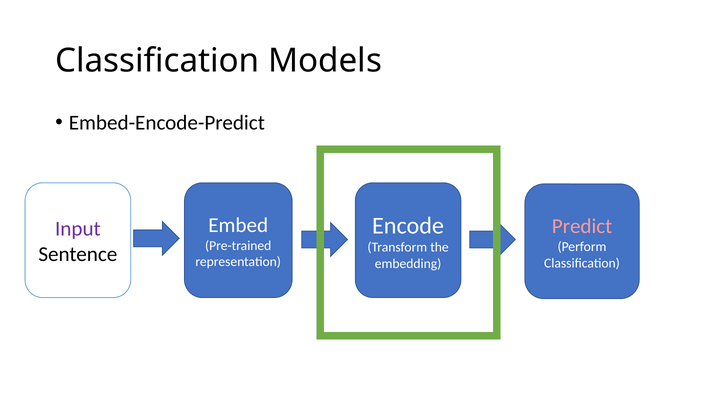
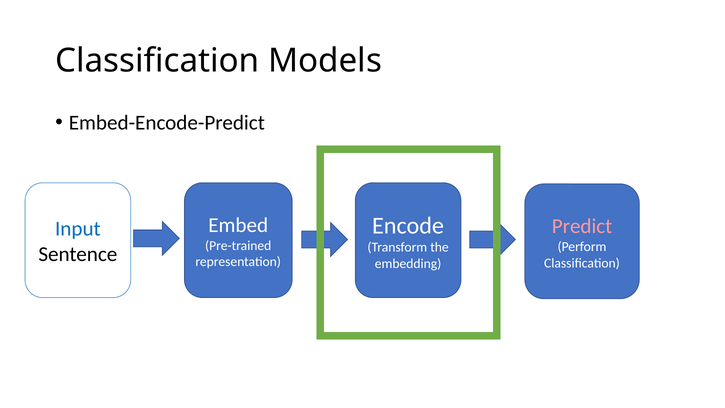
Input colour: purple -> blue
